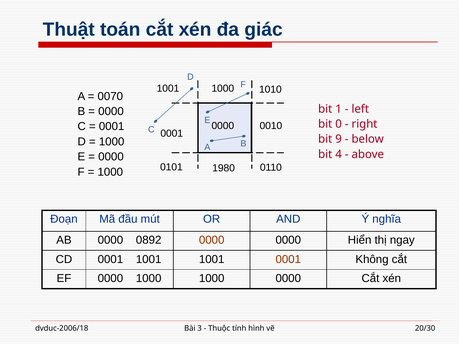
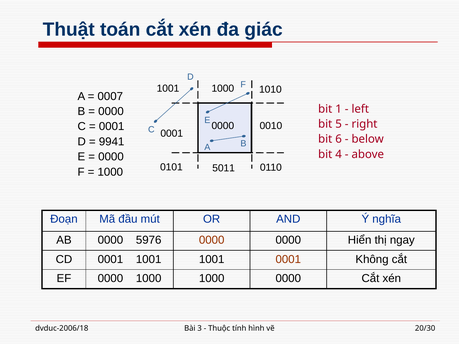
0070: 0070 -> 0007
0: 0 -> 5
9: 9 -> 6
1000 at (112, 142): 1000 -> 9941
1980: 1980 -> 5011
0892: 0892 -> 5976
